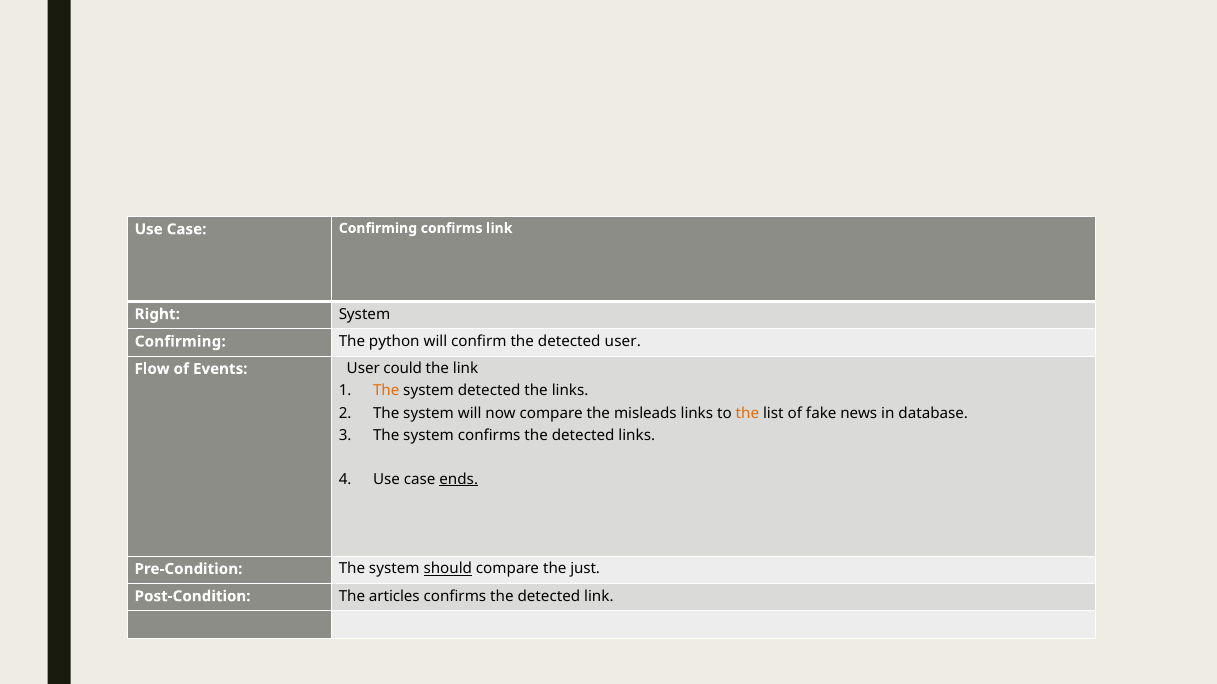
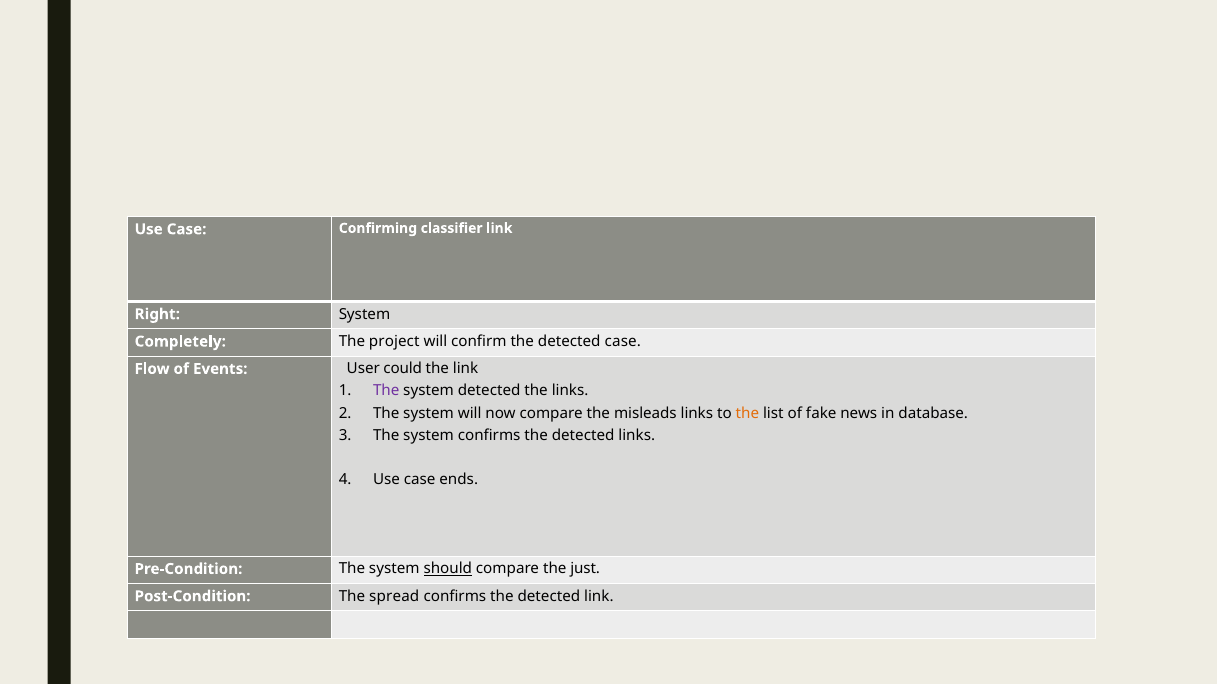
Confirming confirms: confirms -> classifier
Confirming at (180, 342): Confirming -> Completely
python: python -> project
detected user: user -> case
The at (386, 391) colour: orange -> purple
ends underline: present -> none
articles: articles -> spread
